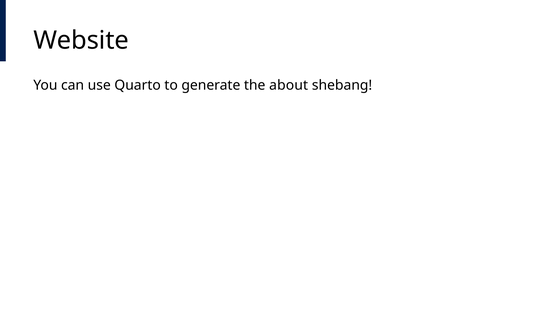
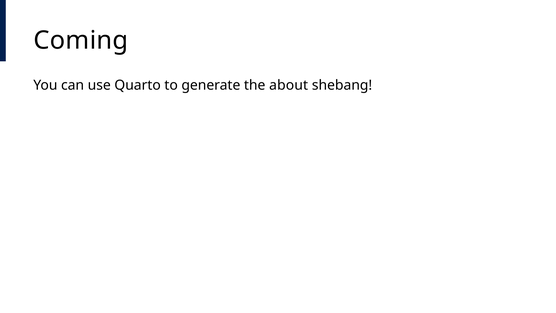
Website: Website -> Coming
